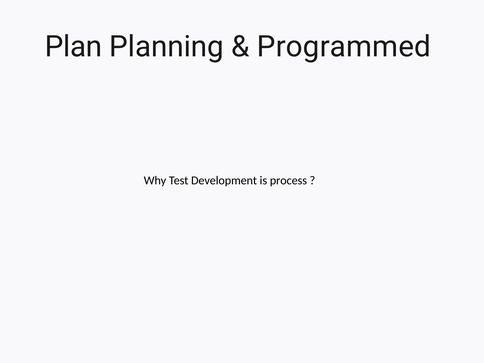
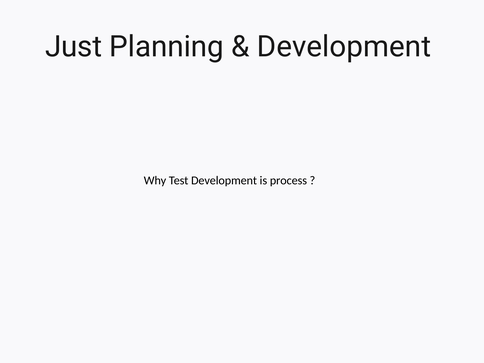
Plan: Plan -> Just
Programmed at (344, 47): Programmed -> Development
